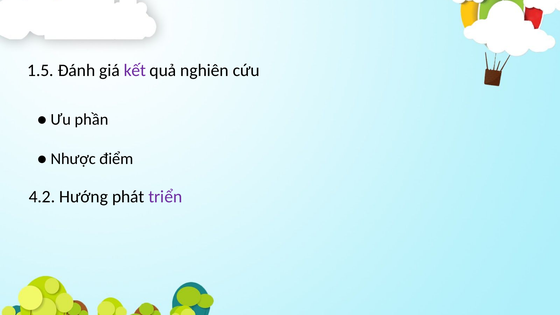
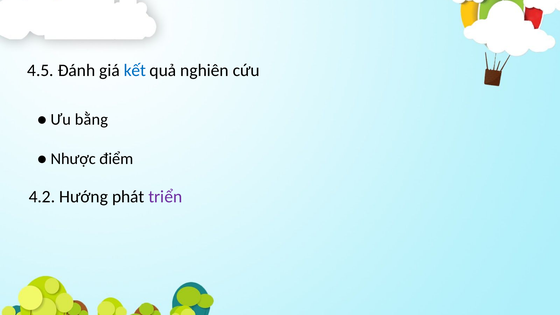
1.5: 1.5 -> 4.5
kết colour: purple -> blue
phần: phần -> bằng
